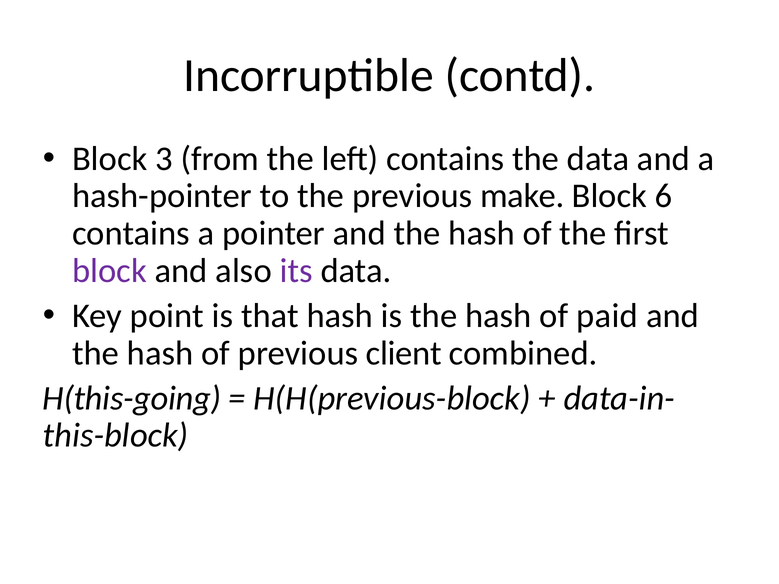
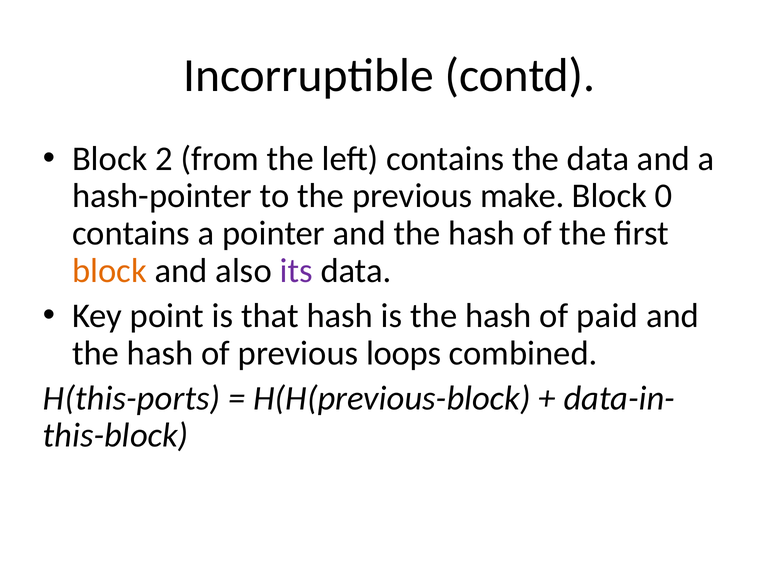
3: 3 -> 2
6: 6 -> 0
block at (109, 271) colour: purple -> orange
client: client -> loops
H(this-going: H(this-going -> H(this-ports
